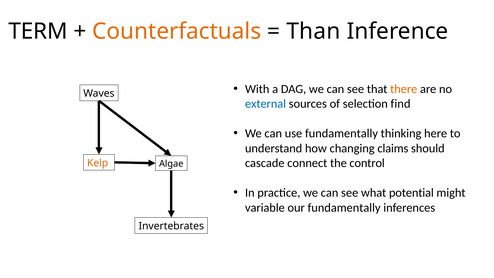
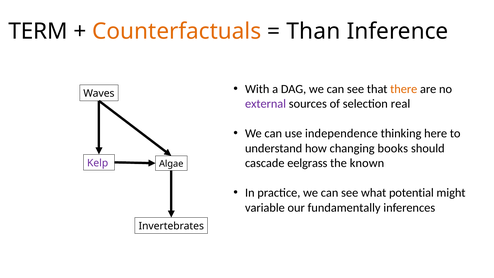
external colour: blue -> purple
find: find -> real
use fundamentally: fundamentally -> independence
claims: claims -> books
connect: connect -> eelgrass
control: control -> known
Kelp colour: orange -> purple
